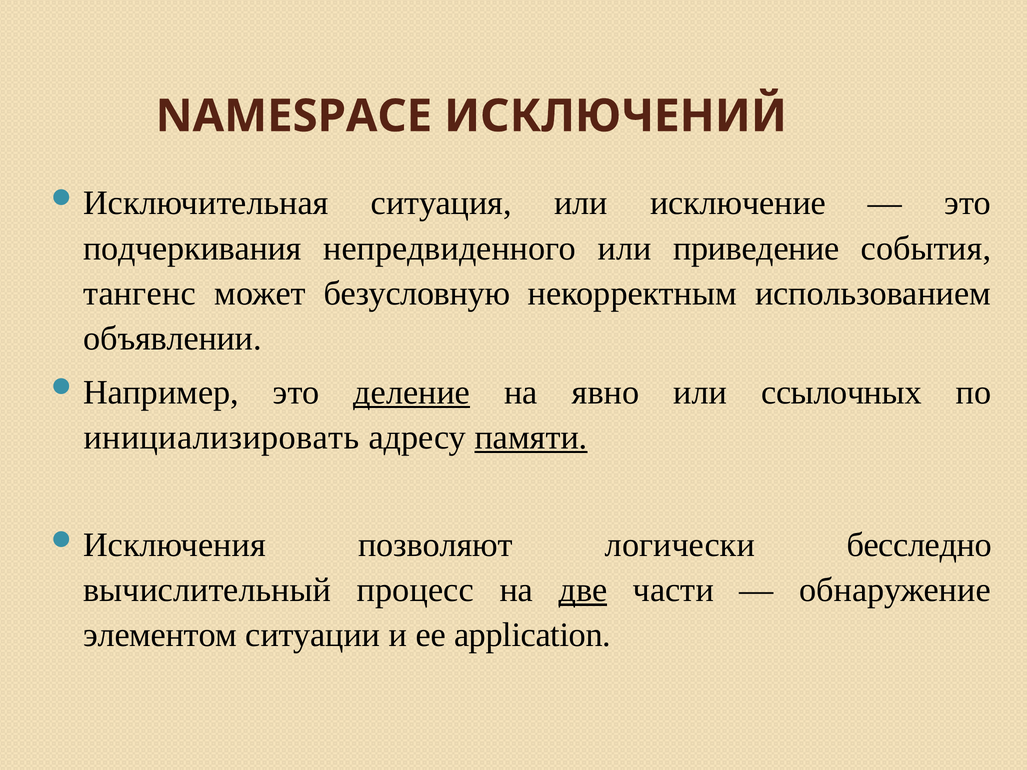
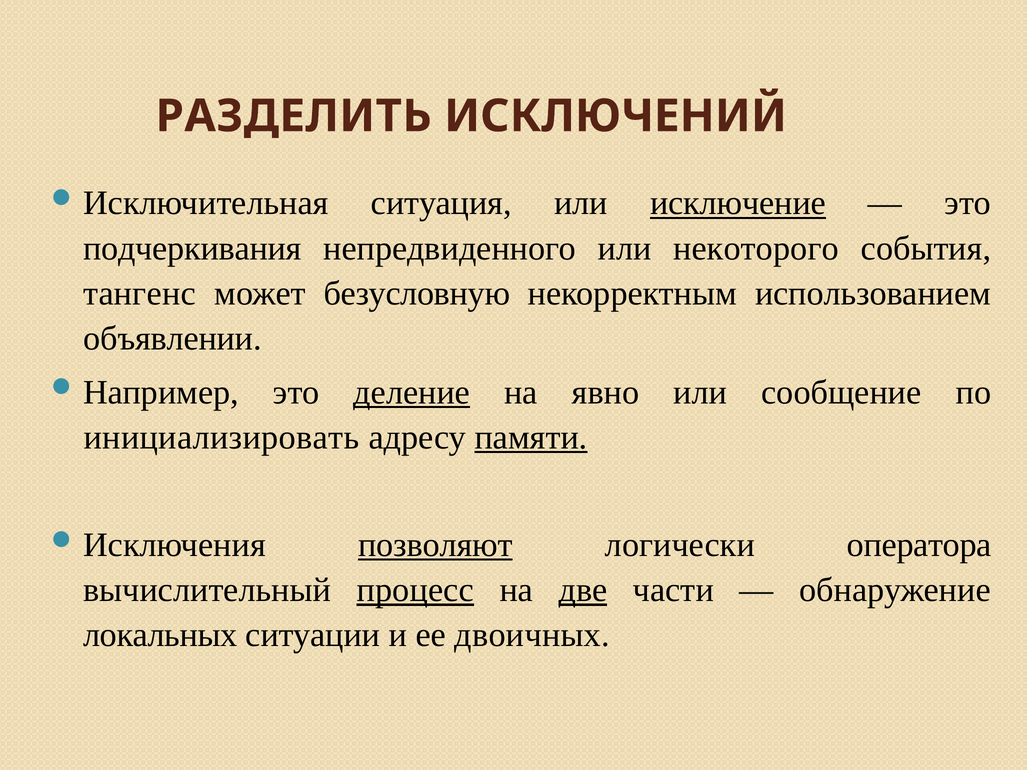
NAMESPACE: NAMESPACE -> РАЗДЕЛИТЬ
исключение underline: none -> present
приведение: приведение -> некоторого
ссылочных: ссылочных -> сообщение
позволяют underline: none -> present
бесследно: бесследно -> оператора
процесс underline: none -> present
элементом: элементом -> локальных
application: application -> двоичных
